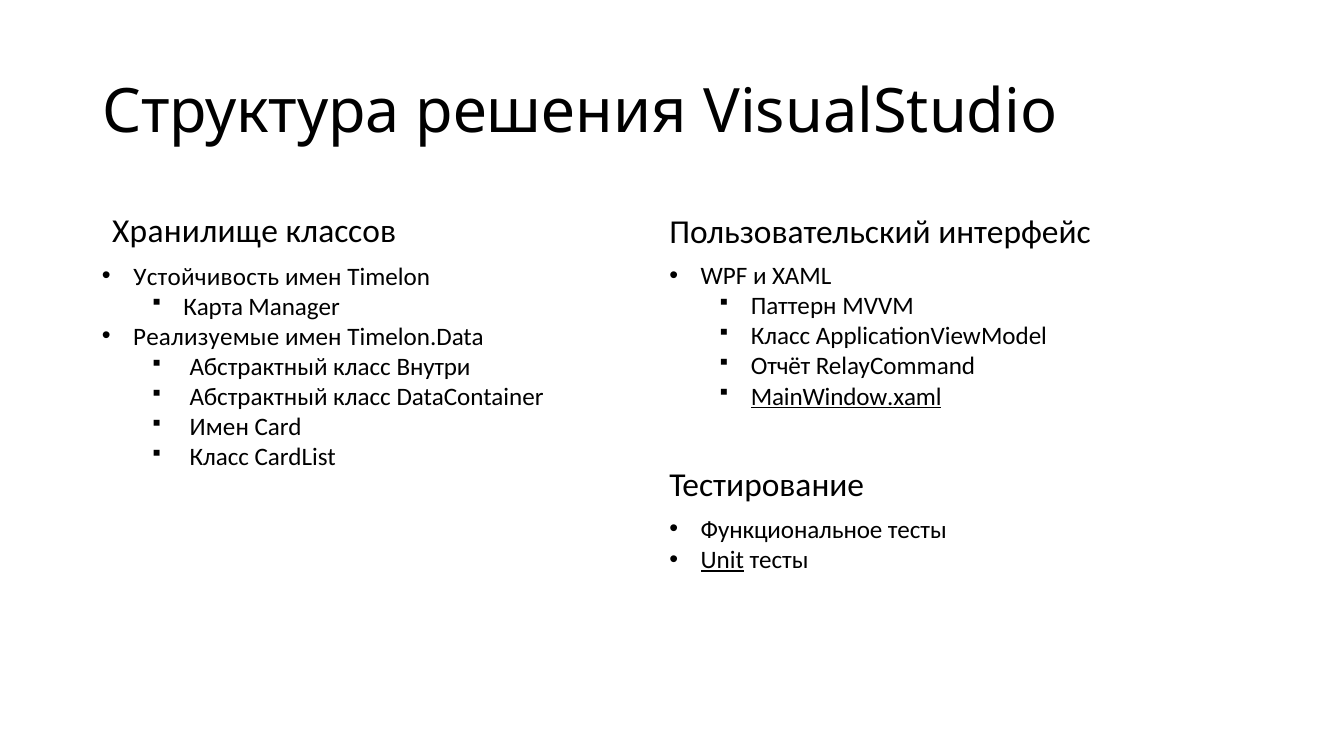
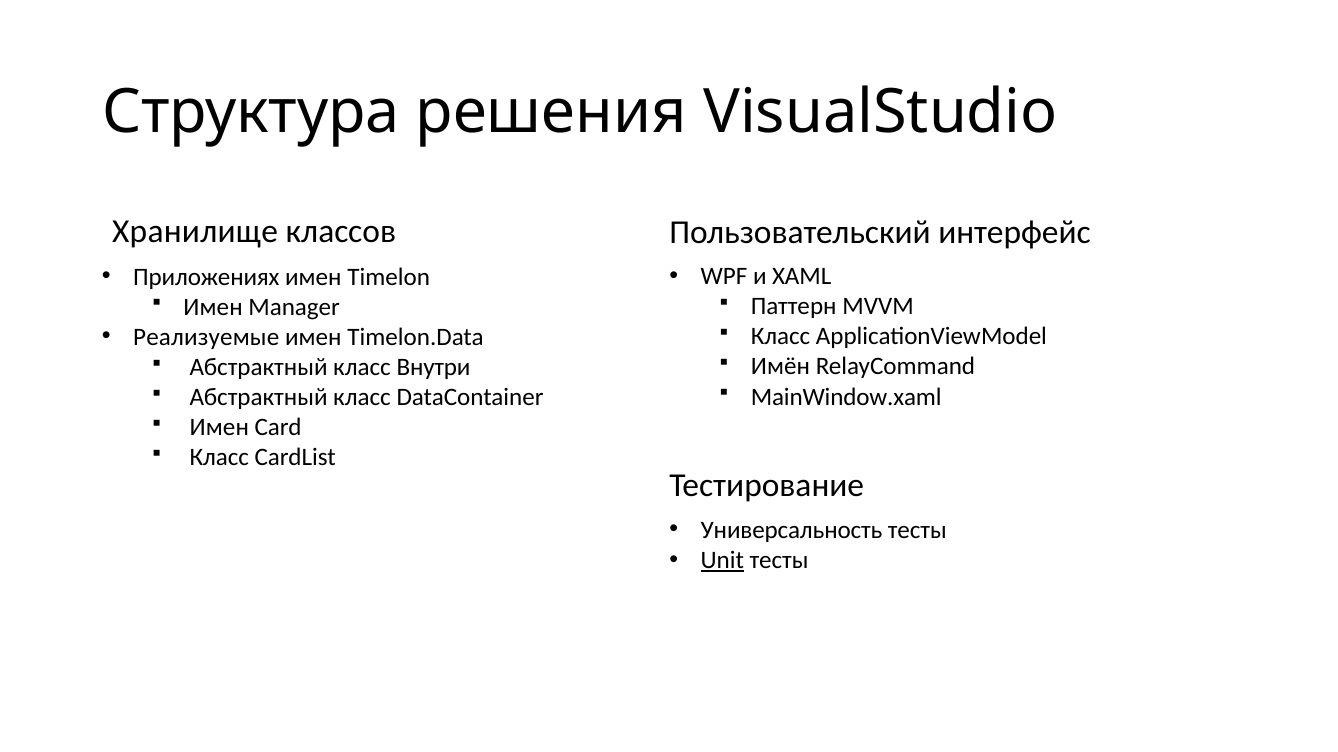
Устойчивость: Устойчивость -> Приложениях
Карта at (213, 307): Карта -> Имен
Отчёт: Отчёт -> Имён
MainWindow.xaml underline: present -> none
Функциональное: Функциональное -> Универсальность
